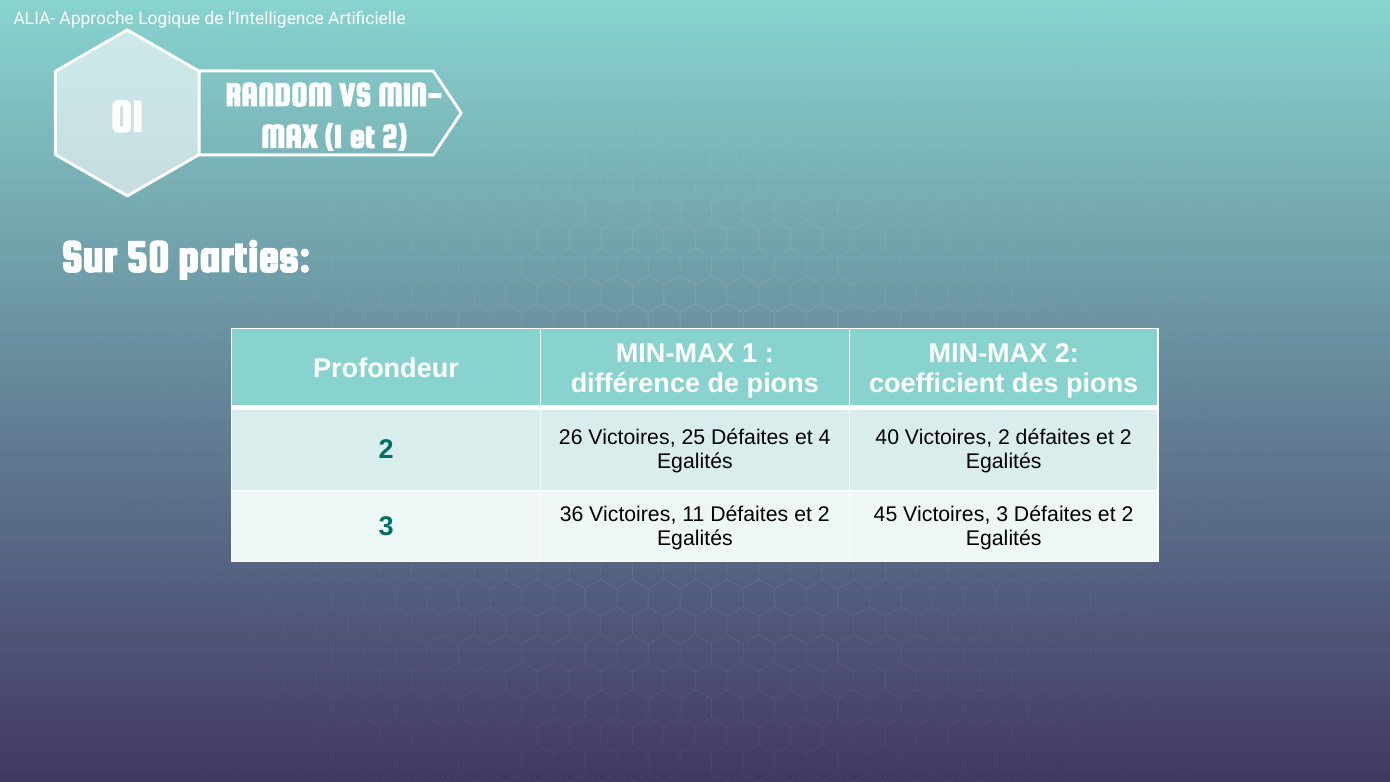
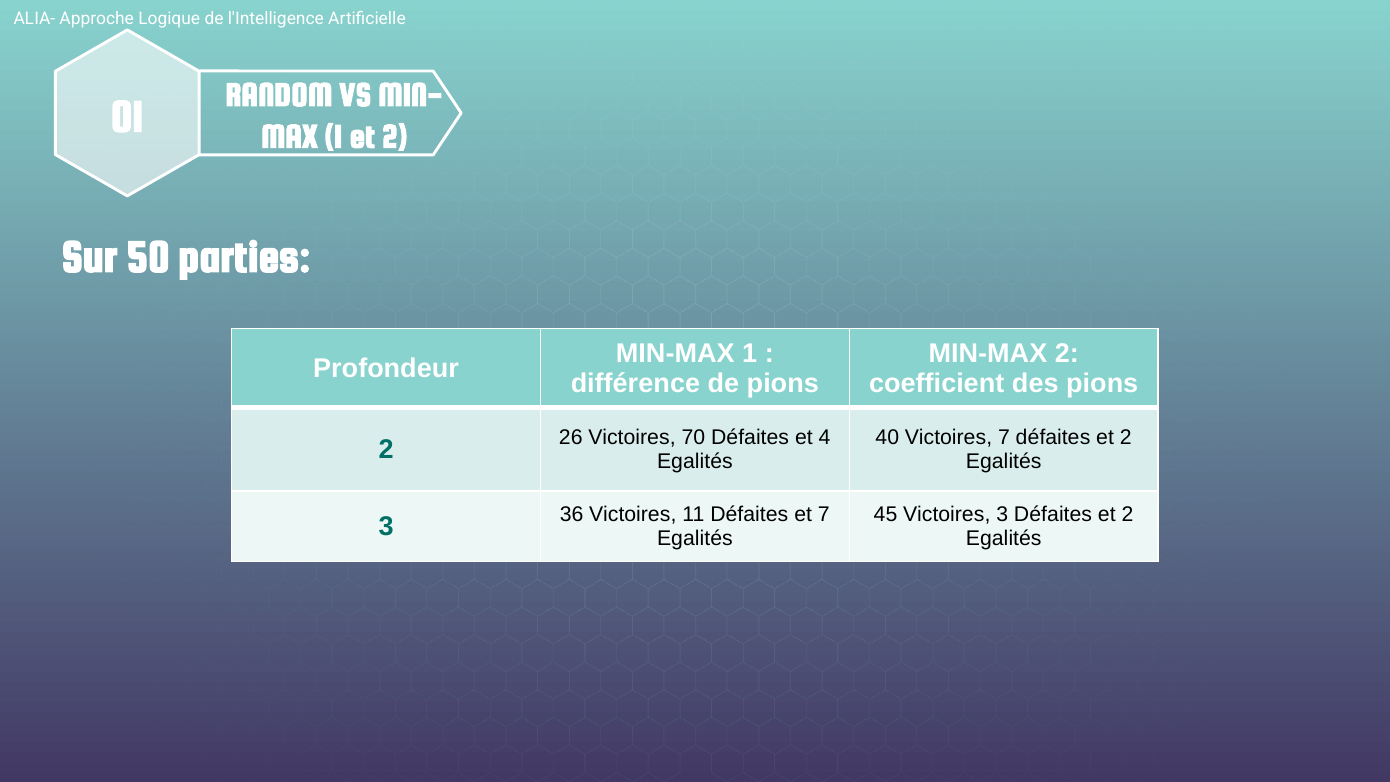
Victoires 2: 2 -> 7
25: 25 -> 70
11 Défaites et 2: 2 -> 7
